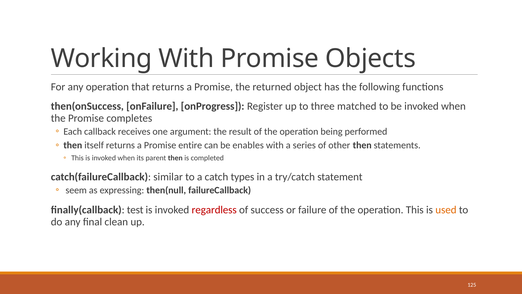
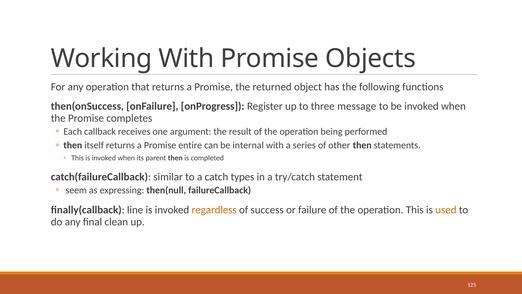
matched: matched -> message
enables: enables -> internal
test: test -> line
regardless colour: red -> orange
